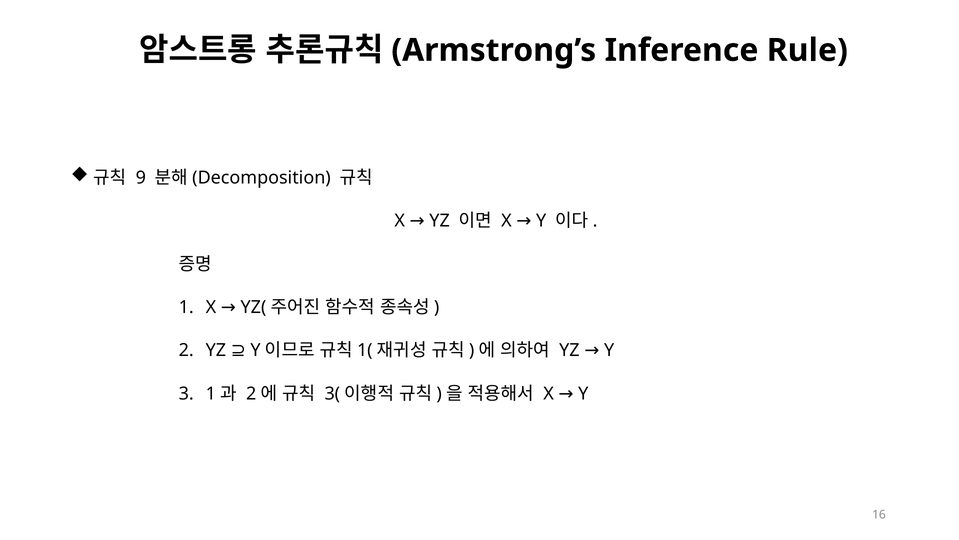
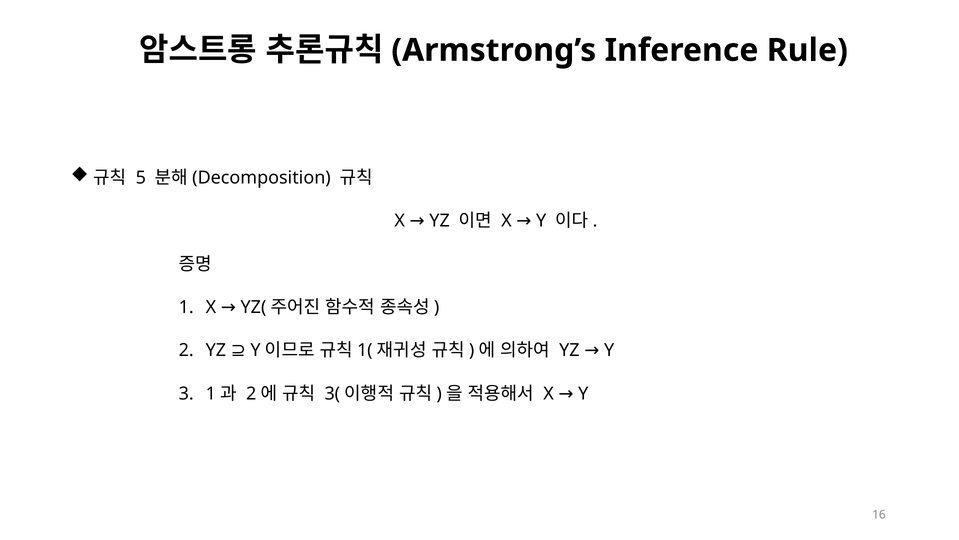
9: 9 -> 5
